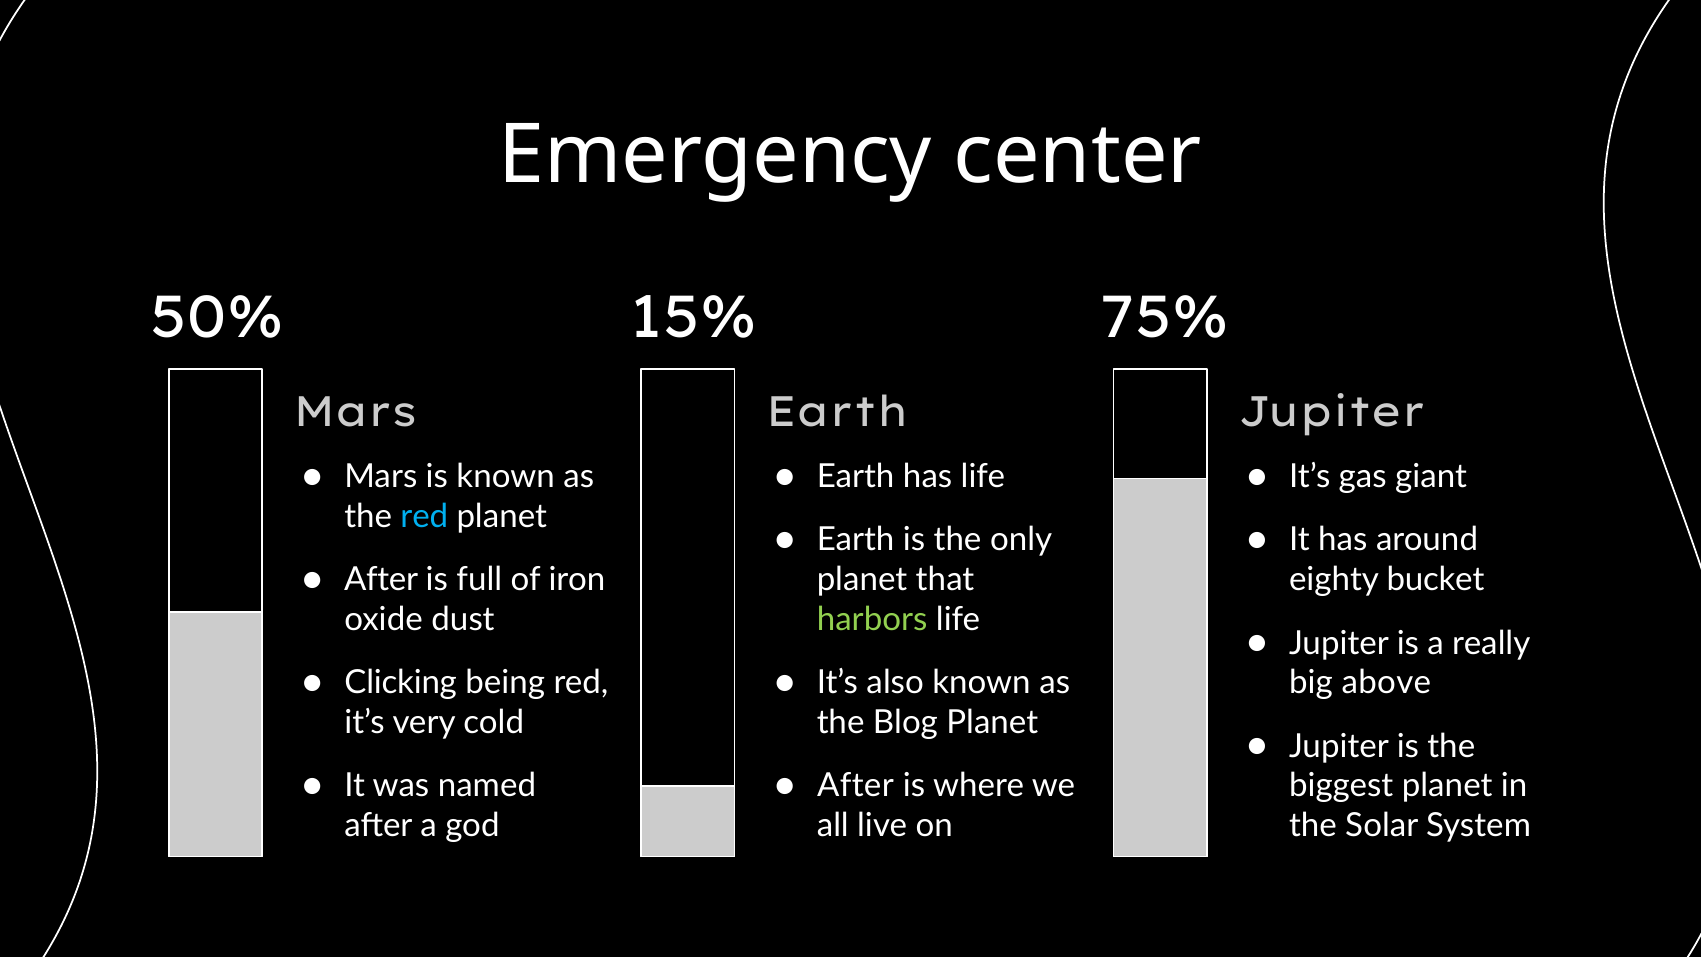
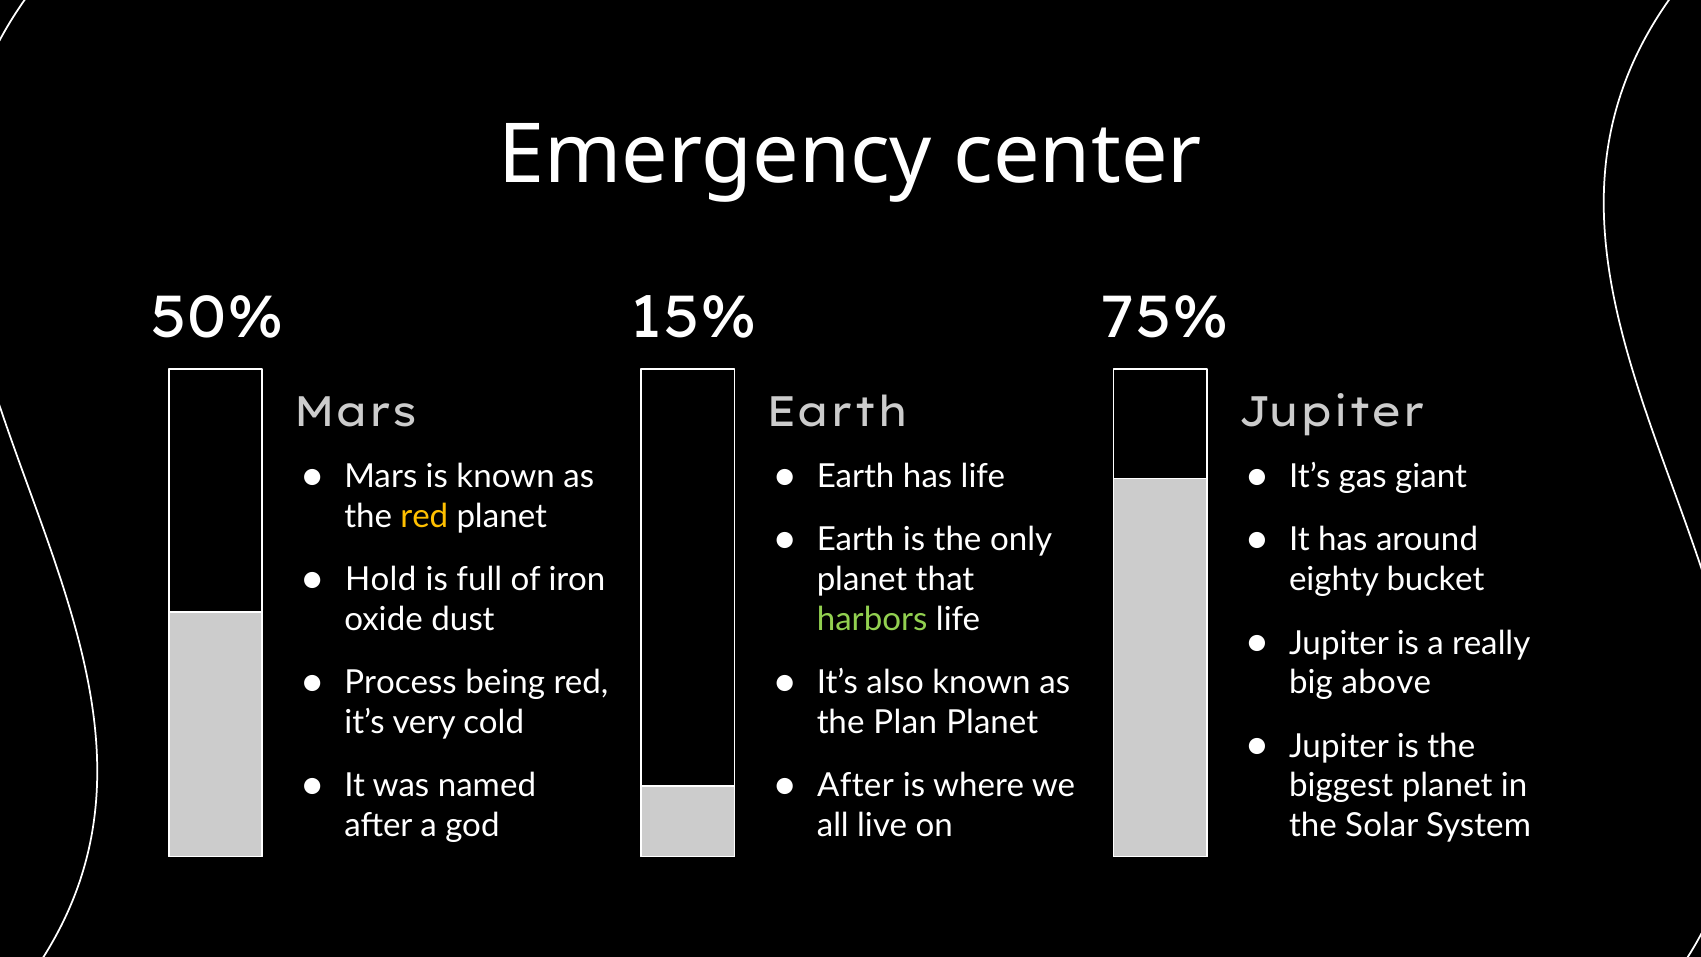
red at (424, 516) colour: light blue -> yellow
After at (381, 580): After -> Hold
Clicking: Clicking -> Process
Blog: Blog -> Plan
